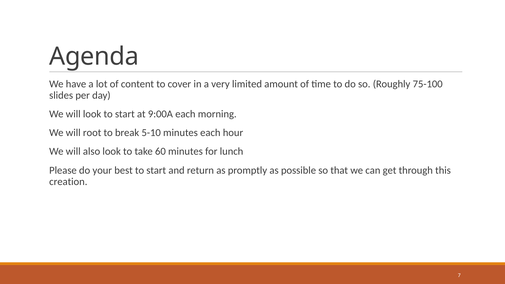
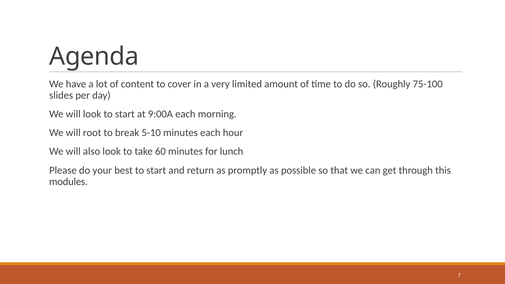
creation: creation -> modules
